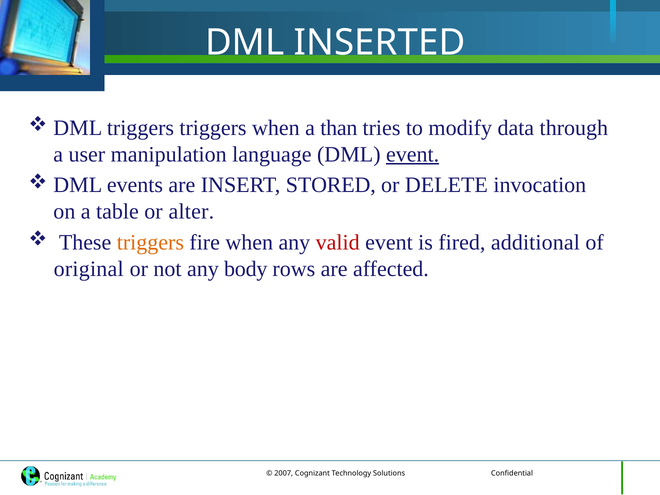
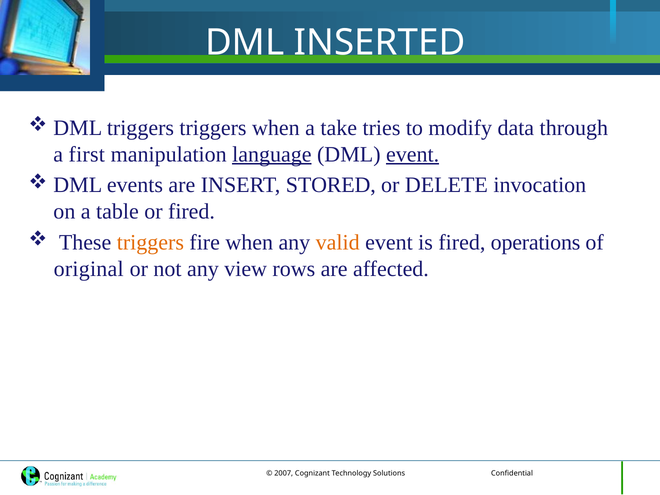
than: than -> take
user: user -> first
language underline: none -> present
or alter: alter -> fired
valid colour: red -> orange
additional: additional -> operations
body: body -> view
